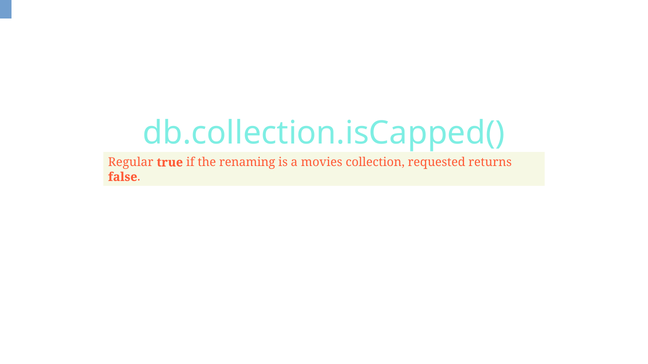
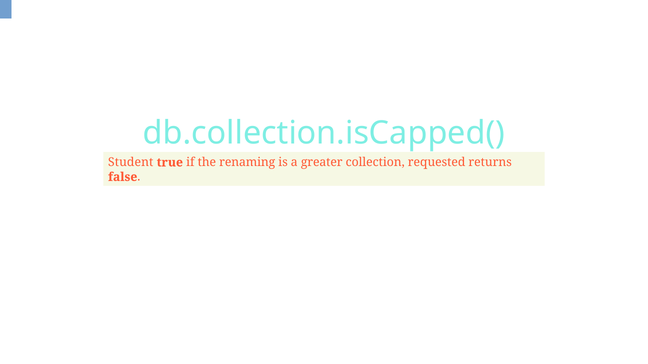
Regular: Regular -> Student
movies: movies -> greater
